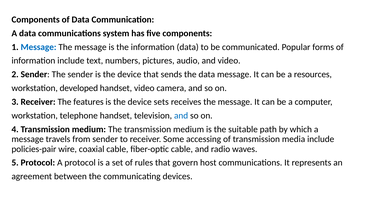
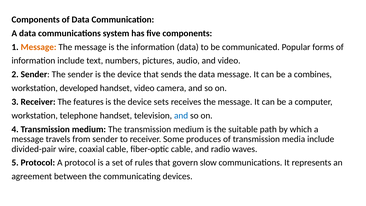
Message at (39, 47) colour: blue -> orange
resources: resources -> combines
accessing: accessing -> produces
policies-pair: policies-pair -> divided-pair
host: host -> slow
